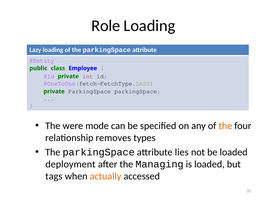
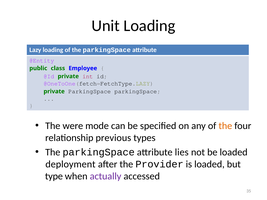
Role: Role -> Unit
removes: removes -> previous
Managing: Managing -> Provider
tags: tags -> type
actually colour: orange -> purple
